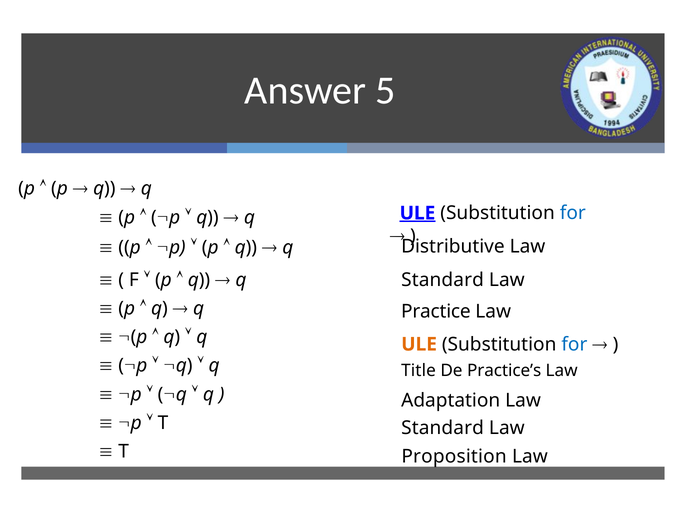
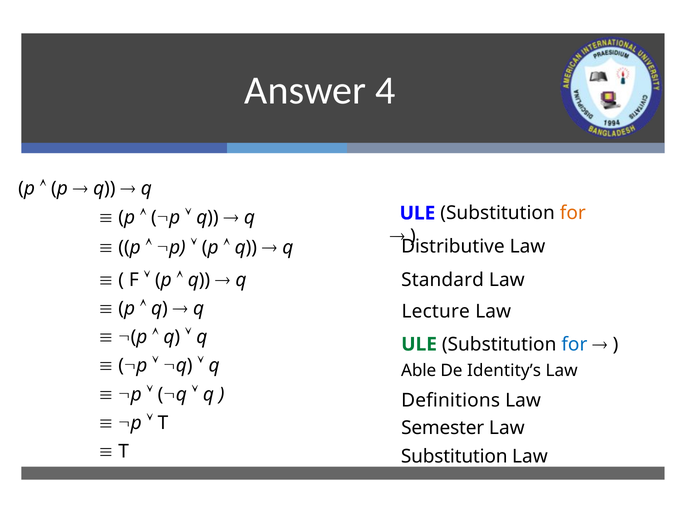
5: 5 -> 4
ULE at (417, 213) underline: present -> none
for at (573, 213) colour: blue -> orange
Practice: Practice -> Lecture
ULE at (419, 345) colour: orange -> green
Title: Title -> Able
Practice’s: Practice’s -> Identity’s
Adaptation: Adaptation -> Definitions
Standard at (443, 428): Standard -> Semester
Proposition at (454, 457): Proposition -> Substitution
